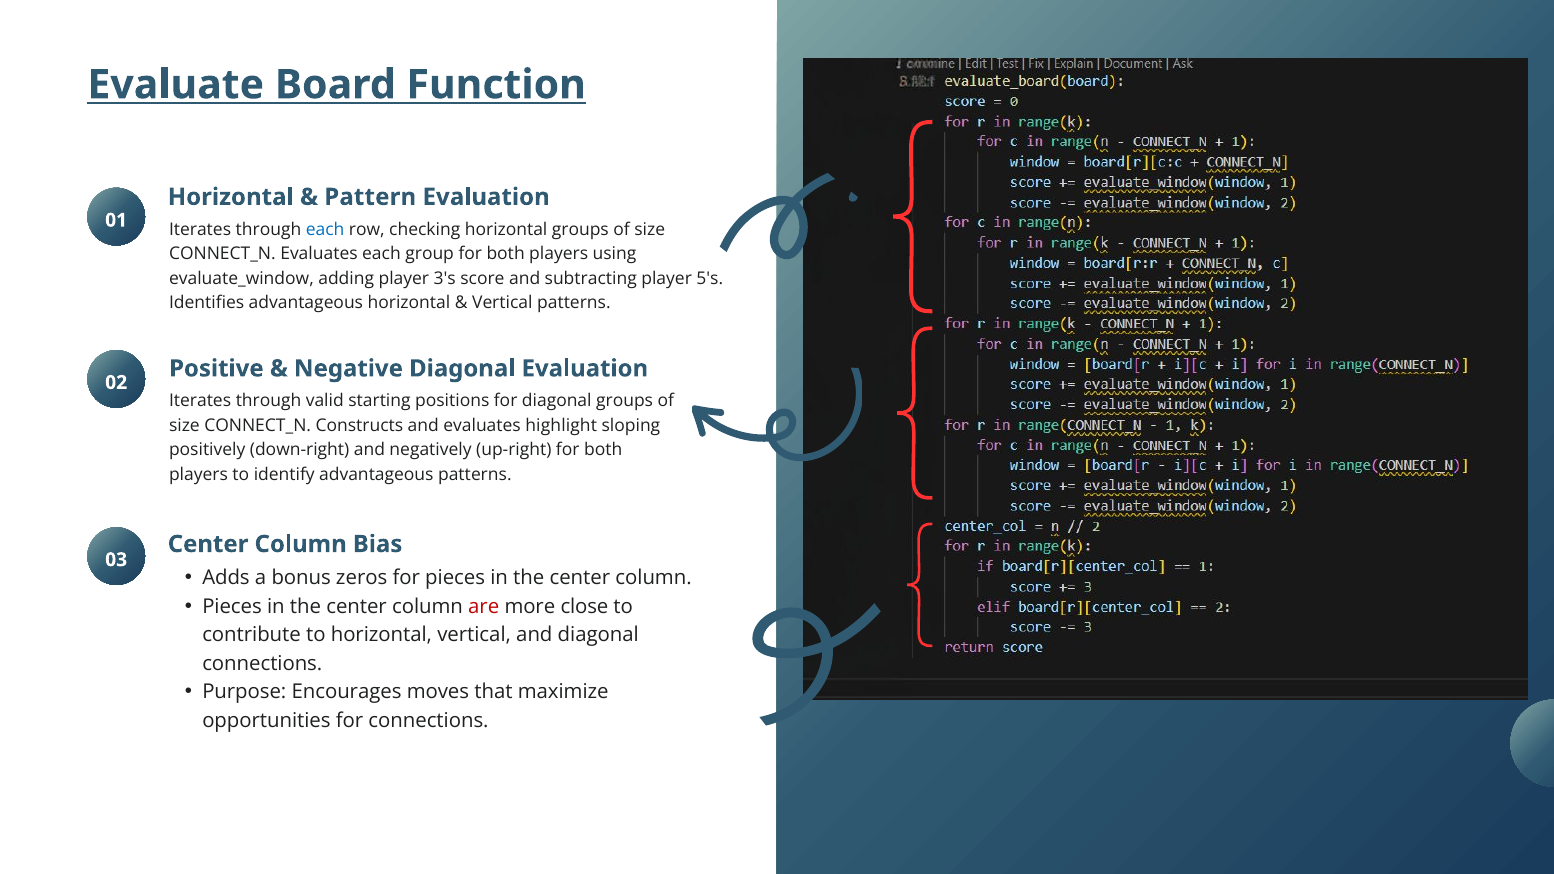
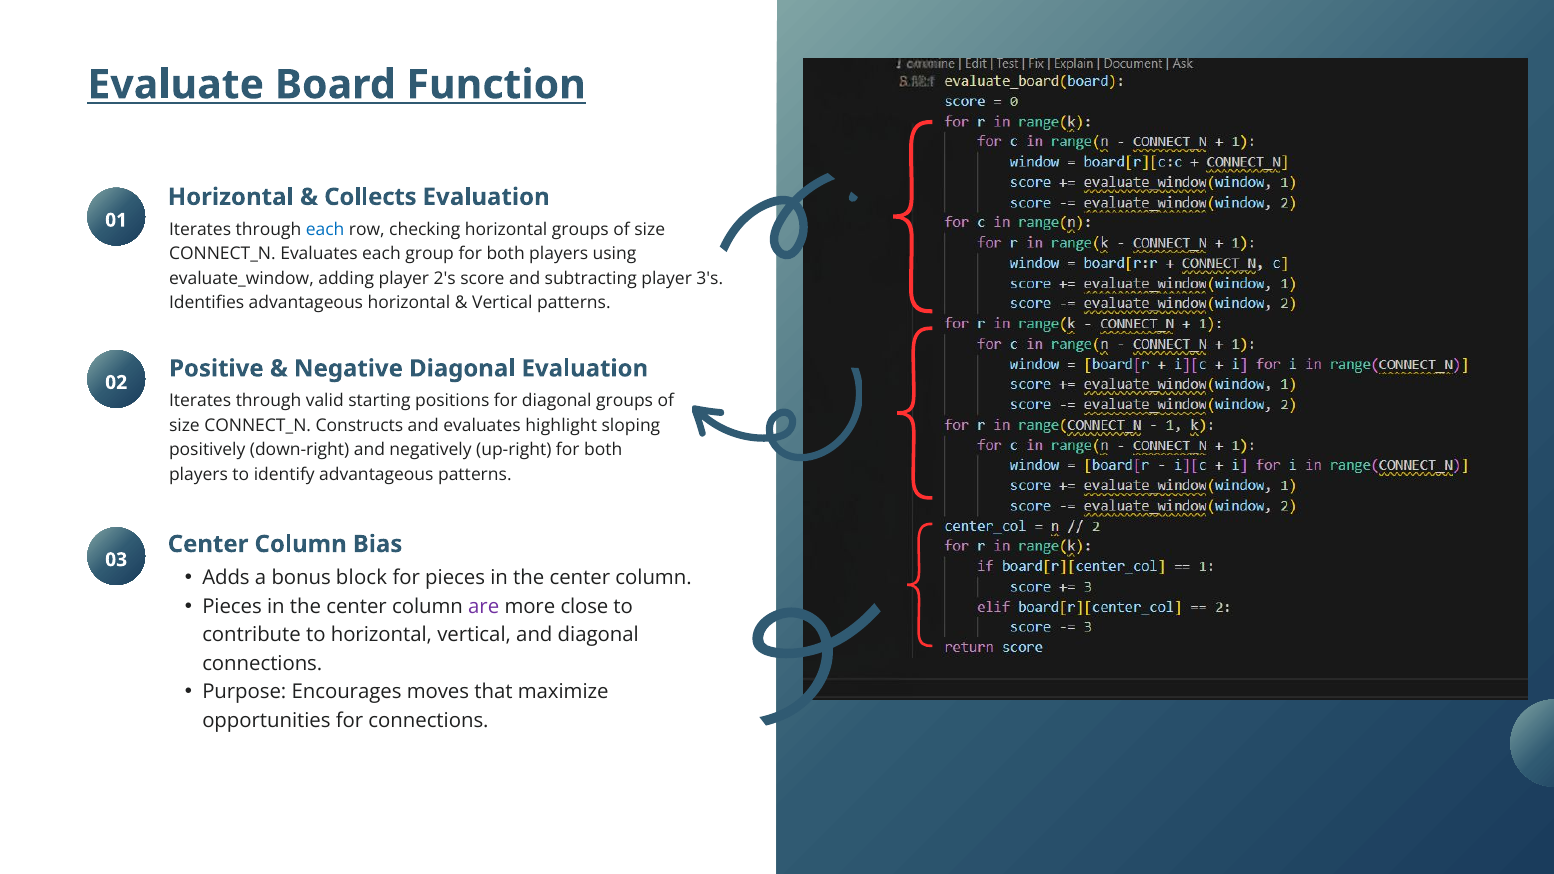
Pattern: Pattern -> Collects
3's: 3's -> 2's
5's: 5's -> 3's
zeros: zeros -> block
are colour: red -> purple
